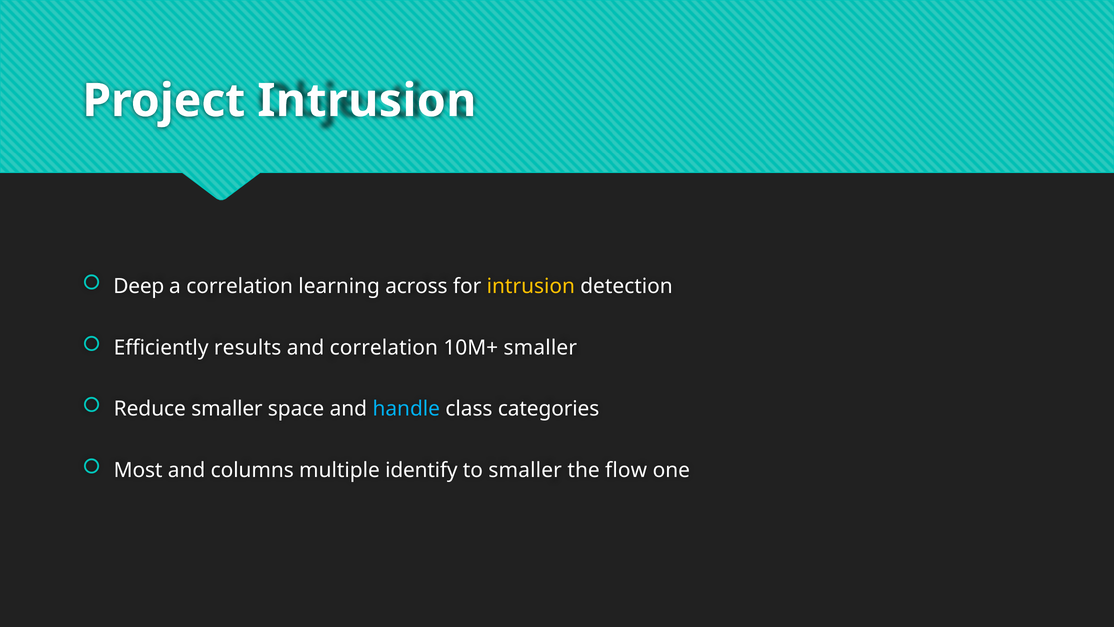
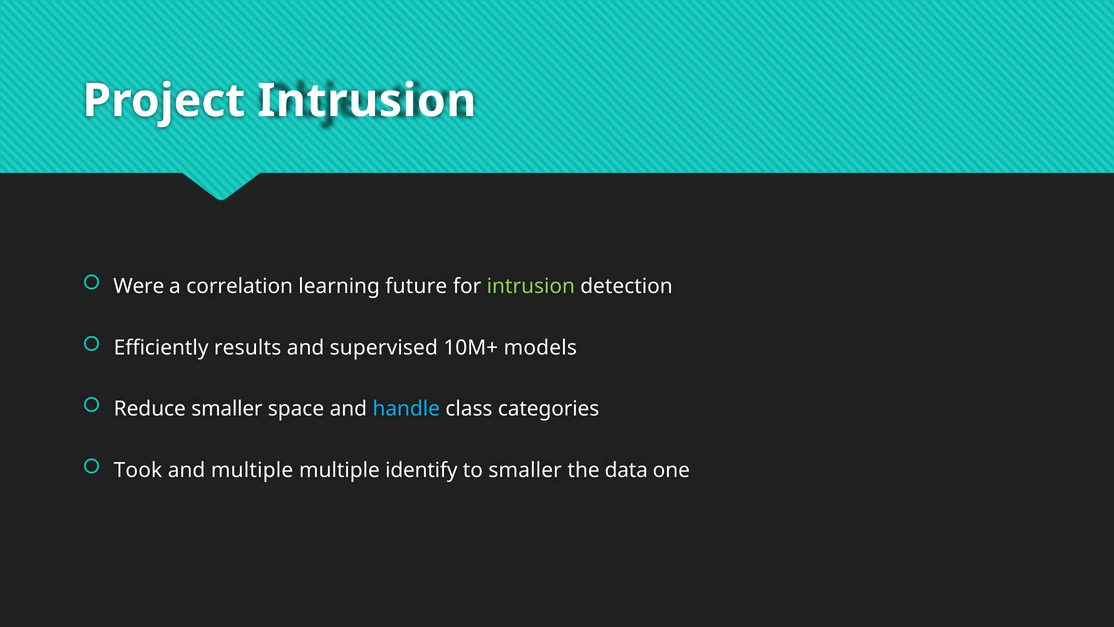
Deep: Deep -> Were
across: across -> future
intrusion at (531, 286) colour: yellow -> light green
and correlation: correlation -> supervised
10M+ smaller: smaller -> models
Most: Most -> Took
and columns: columns -> multiple
flow: flow -> data
